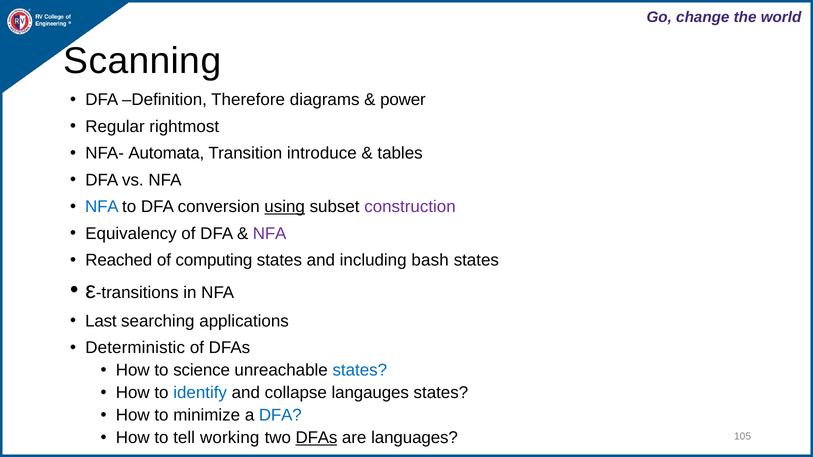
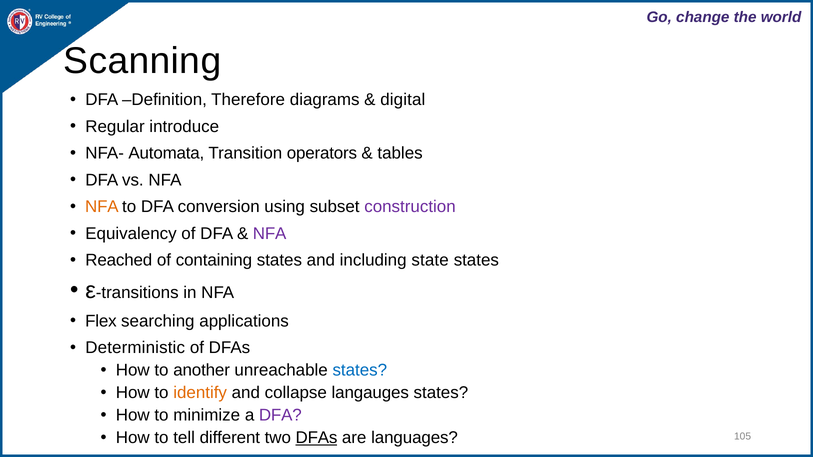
power: power -> digital
rightmost: rightmost -> introduce
introduce: introduce -> operators
NFA at (102, 207) colour: blue -> orange
using underline: present -> none
computing: computing -> containing
bash: bash -> state
Last: Last -> Flex
science: science -> another
identify colour: blue -> orange
DFA at (280, 416) colour: blue -> purple
working: working -> different
